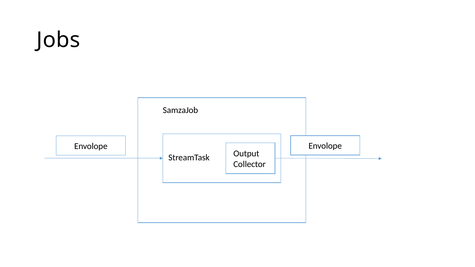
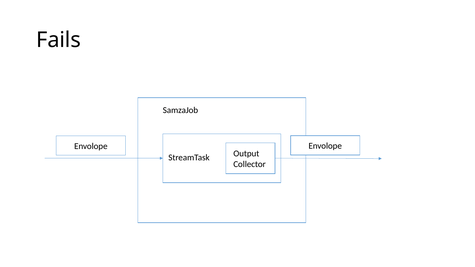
Jobs: Jobs -> Fails
